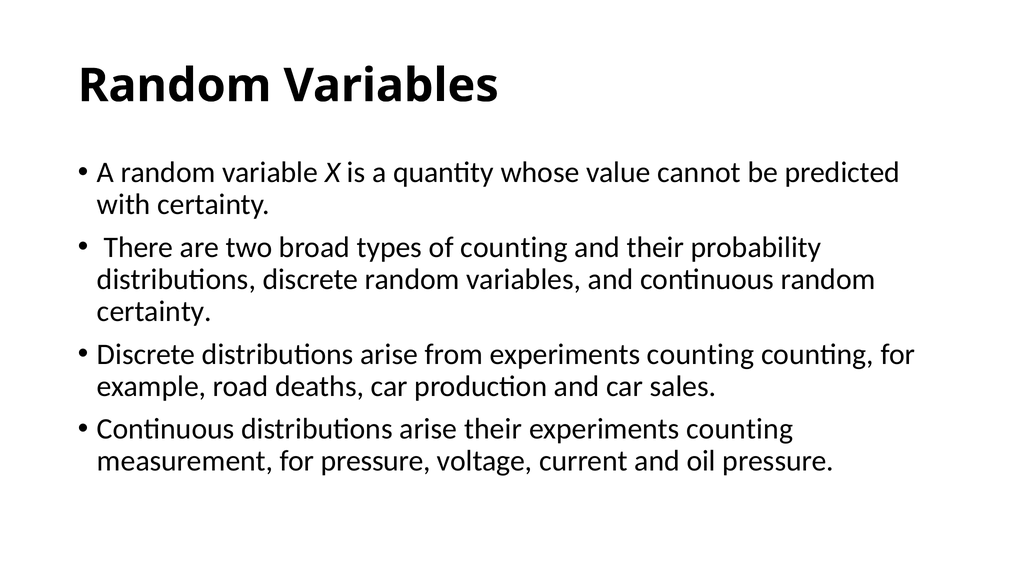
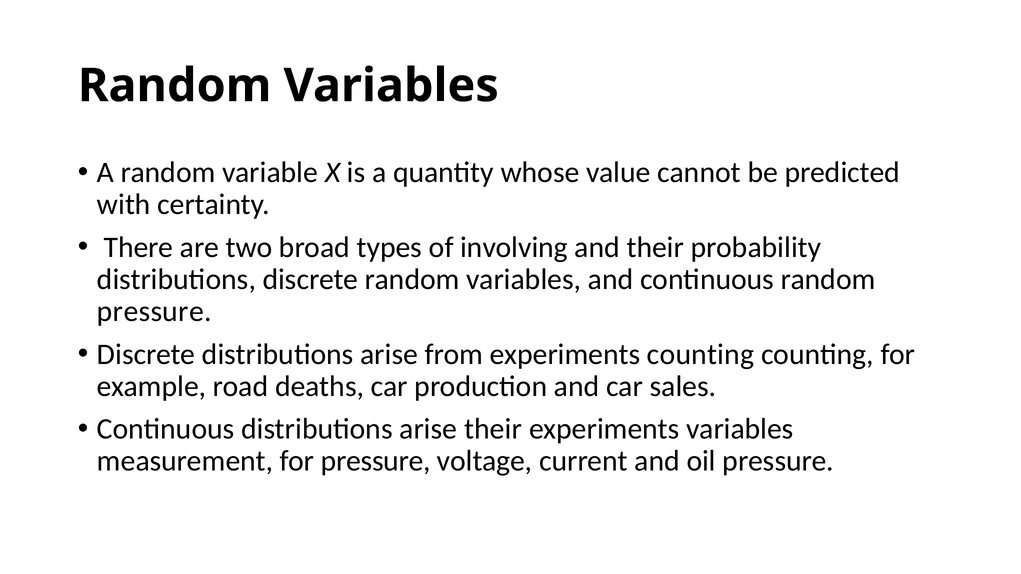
of counting: counting -> involving
certainty at (154, 312): certainty -> pressure
counting at (740, 429): counting -> variables
